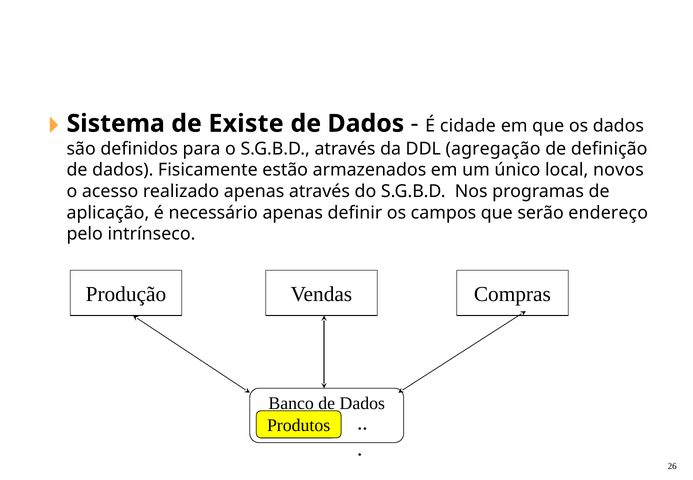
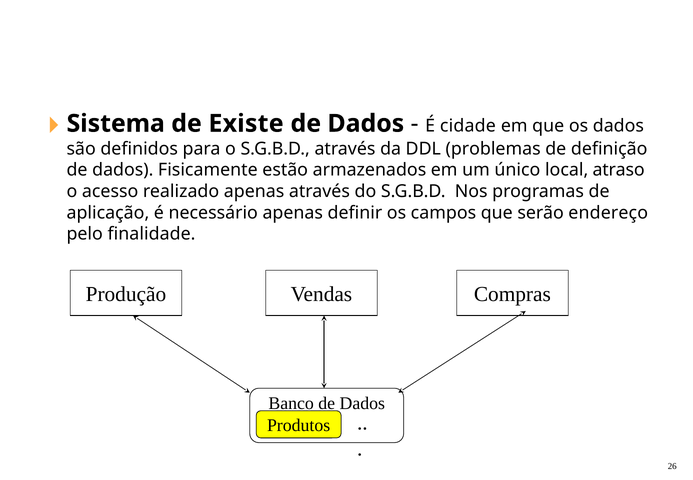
agregação: agregação -> problemas
novos: novos -> atraso
intrínseco: intrínseco -> finalidade
